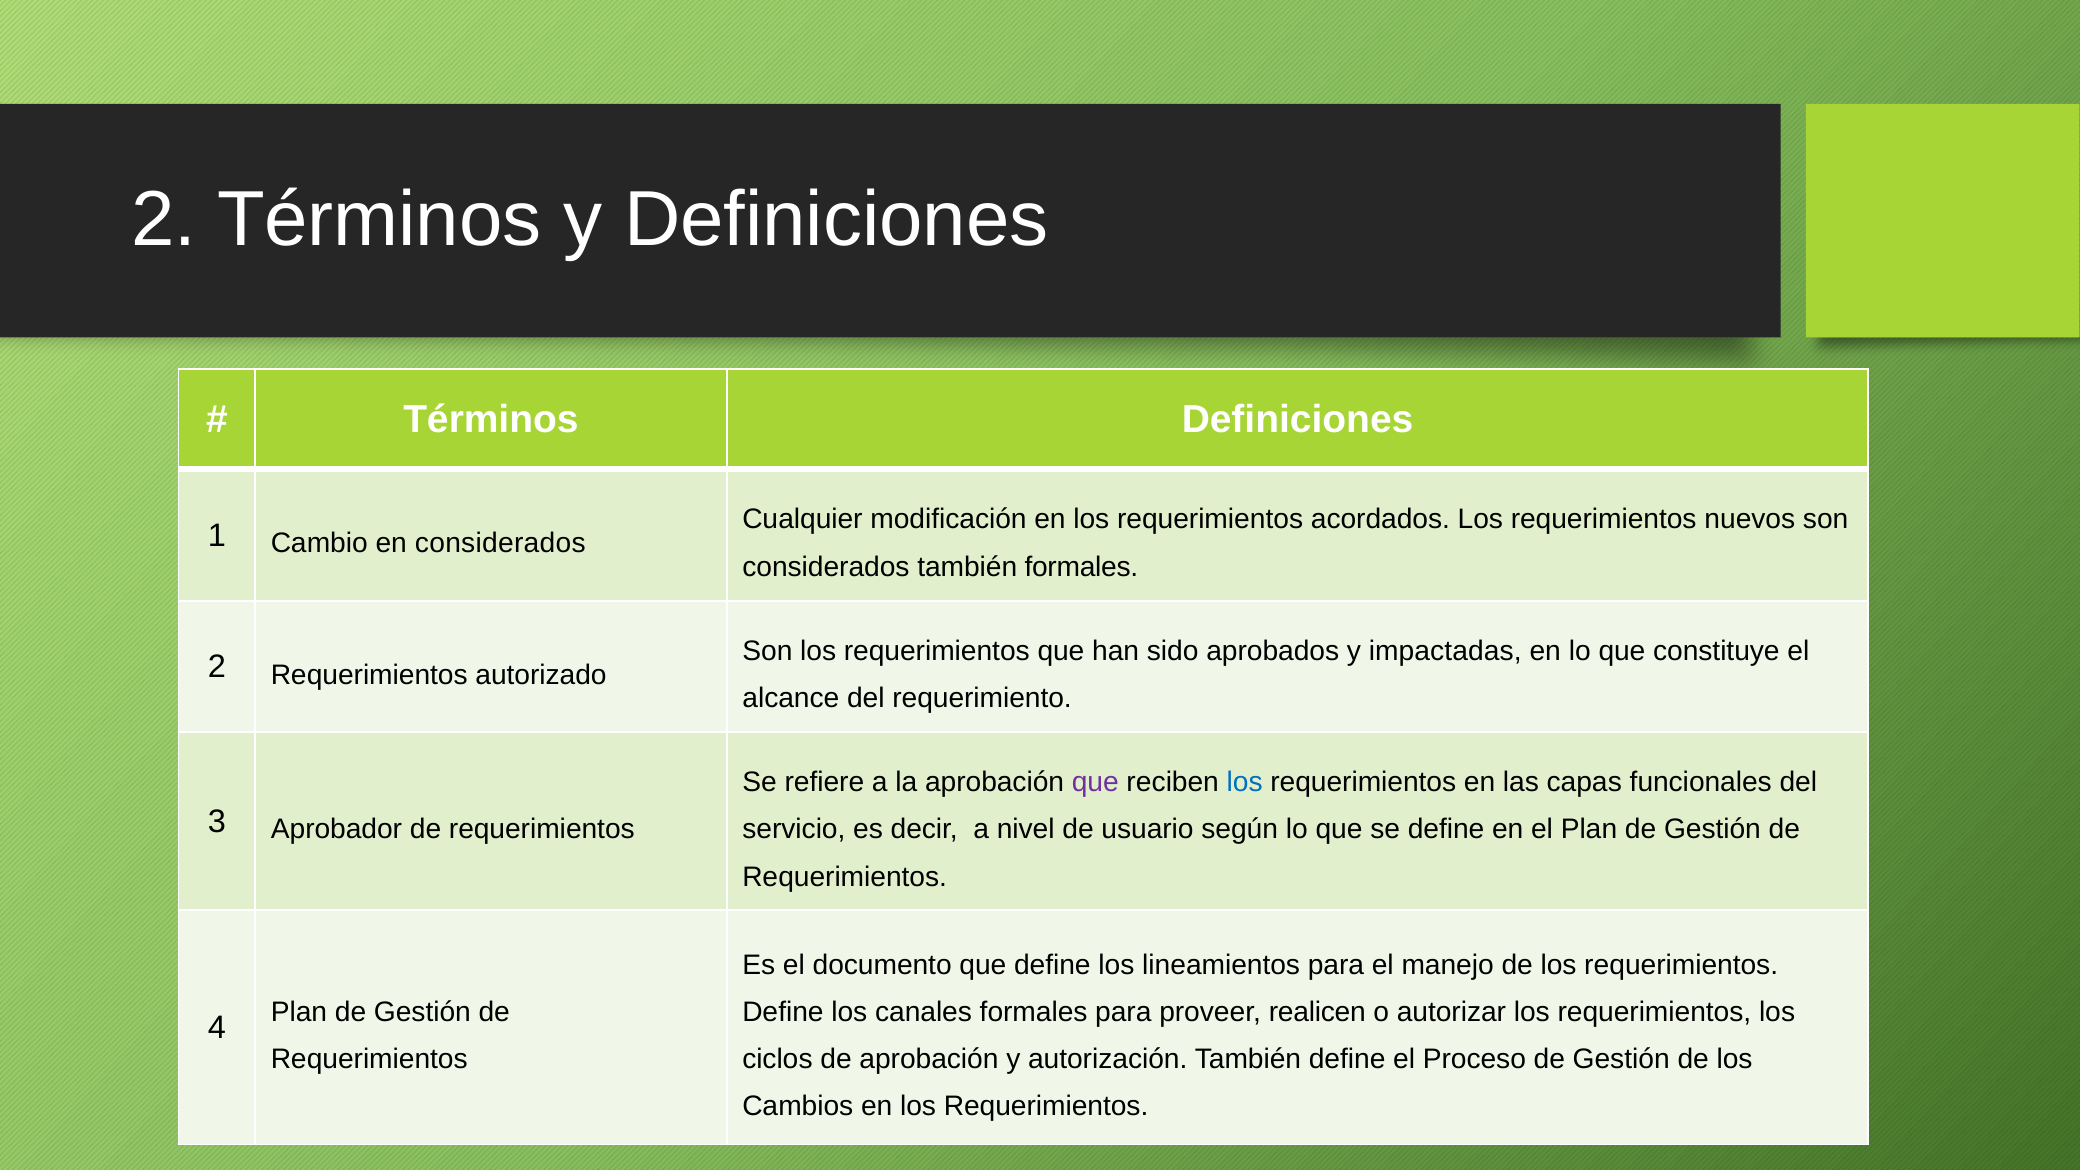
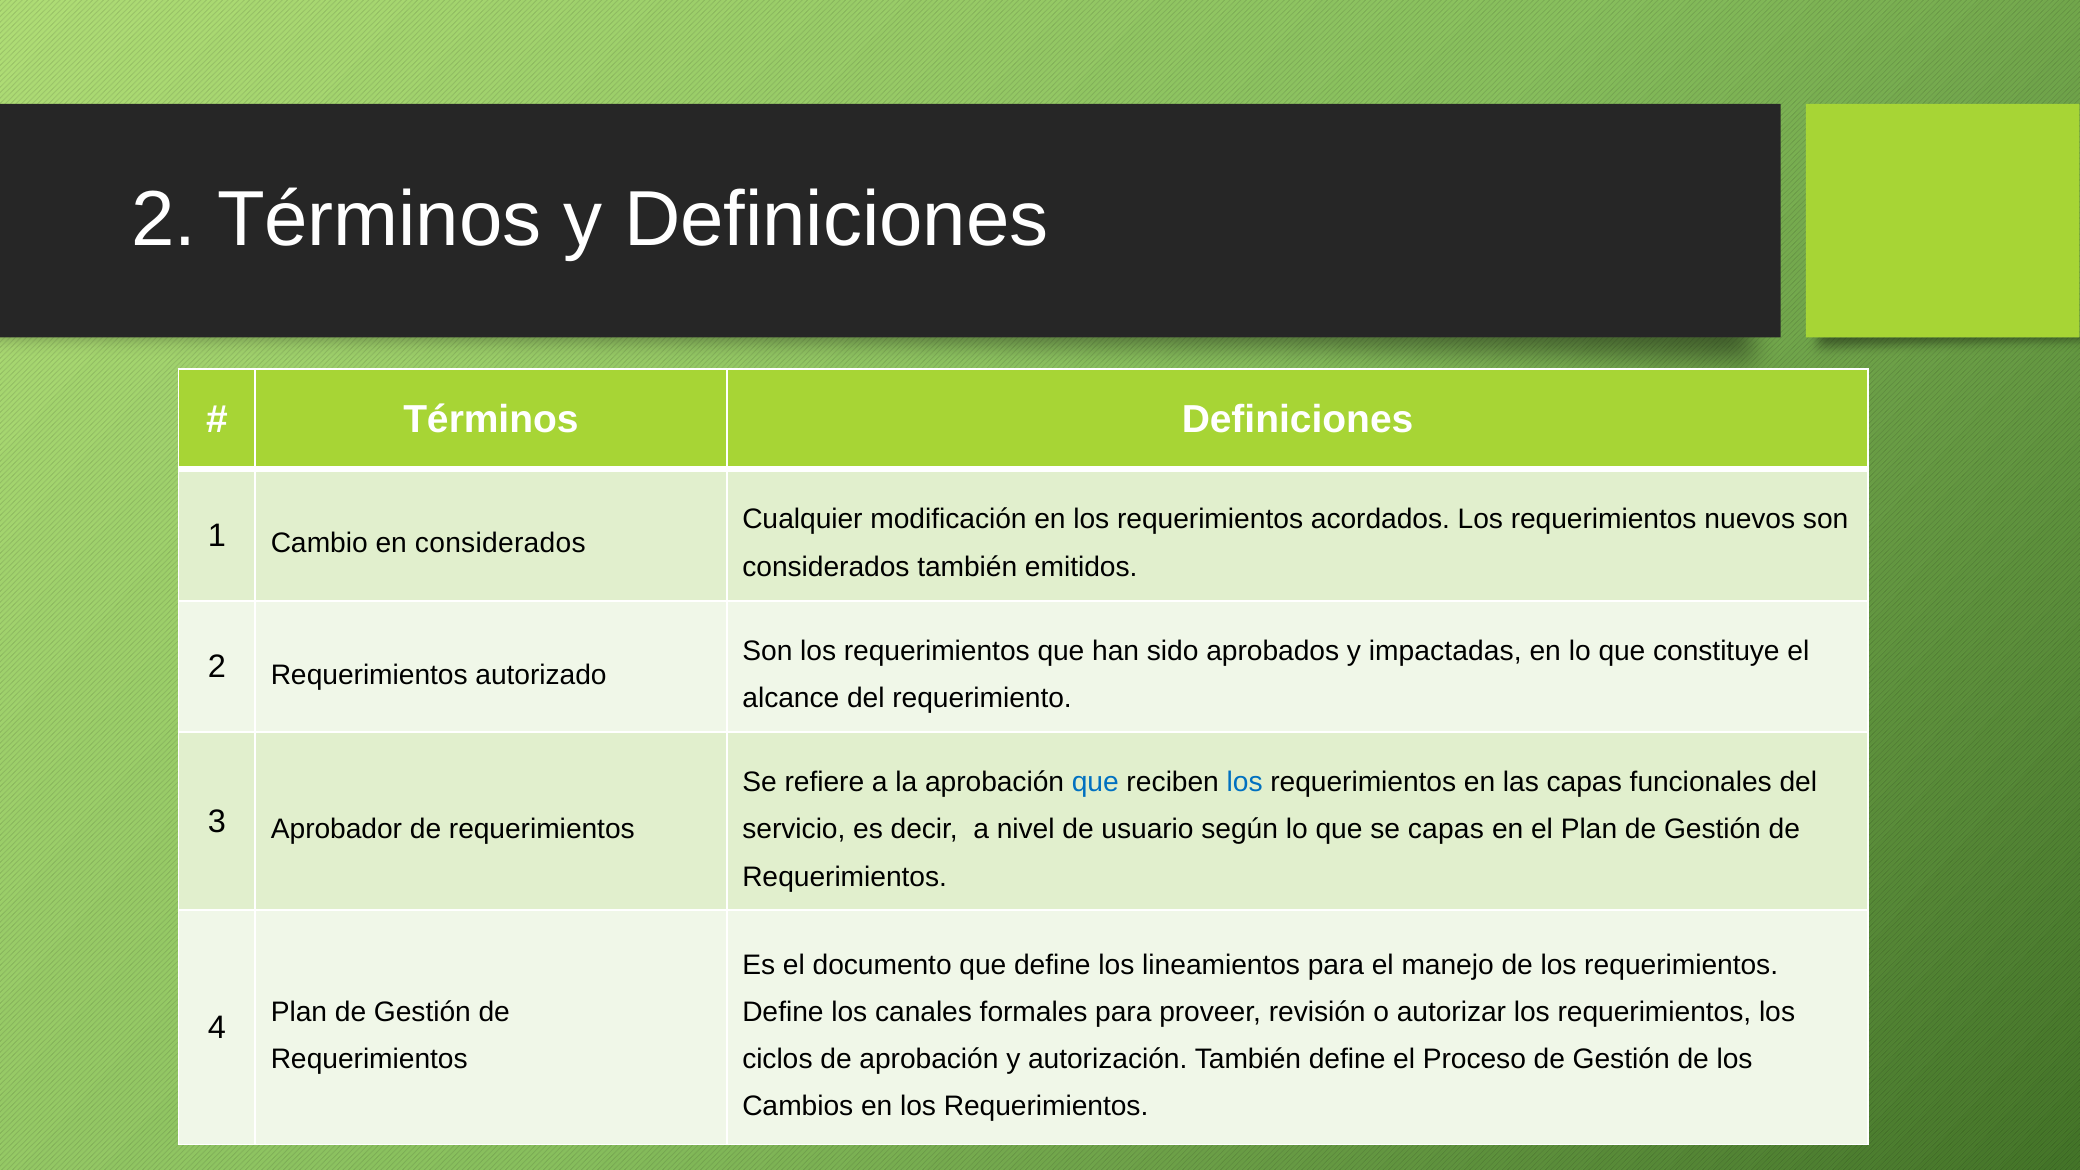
también formales: formales -> emitidos
que at (1095, 782) colour: purple -> blue
se define: define -> capas
realicen: realicen -> revisión
